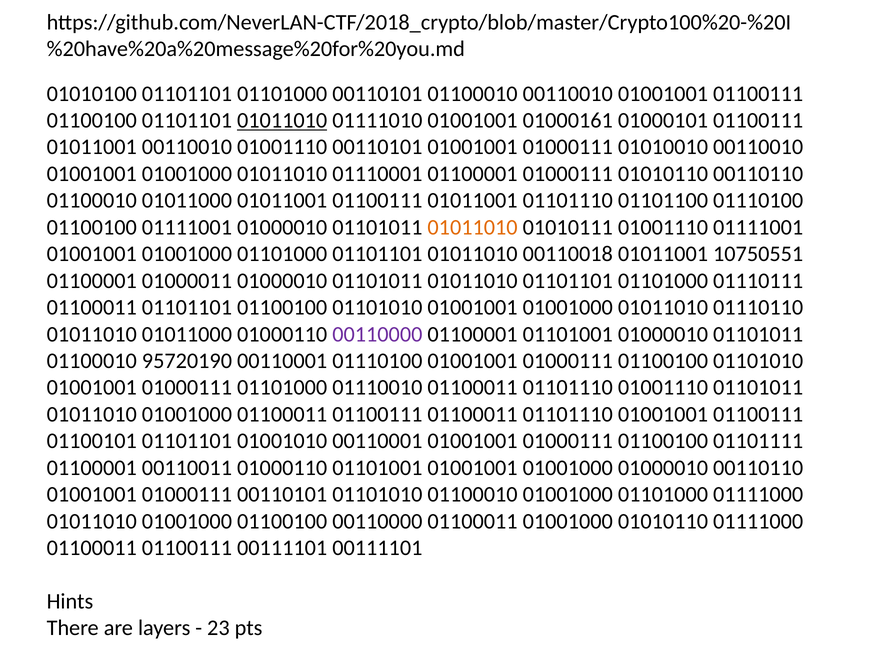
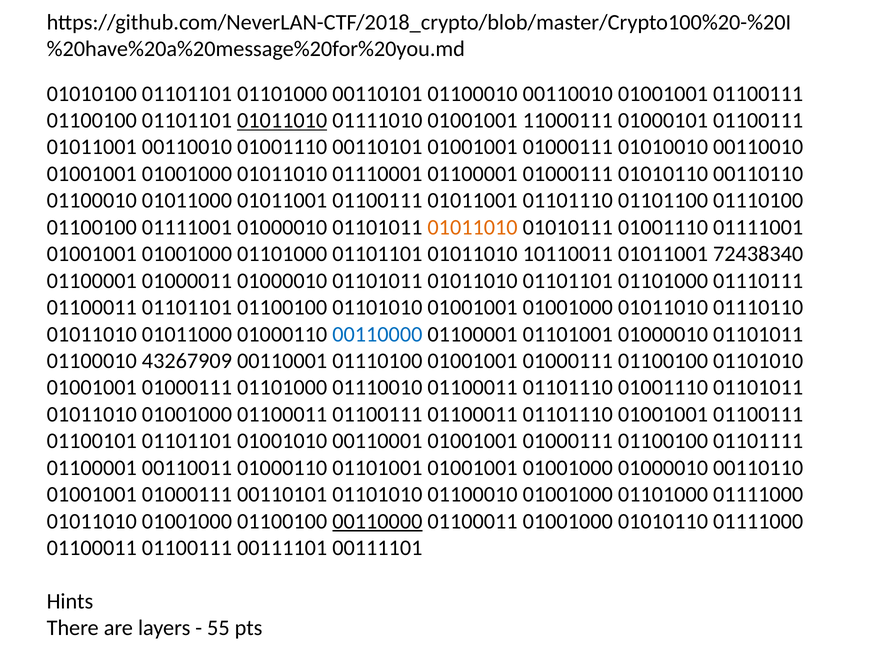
01000161: 01000161 -> 11000111
00110018: 00110018 -> 10110011
10750551: 10750551 -> 72438340
00110000 at (377, 334) colour: purple -> blue
95720190: 95720190 -> 43267909
00110000 at (377, 521) underline: none -> present
23: 23 -> 55
